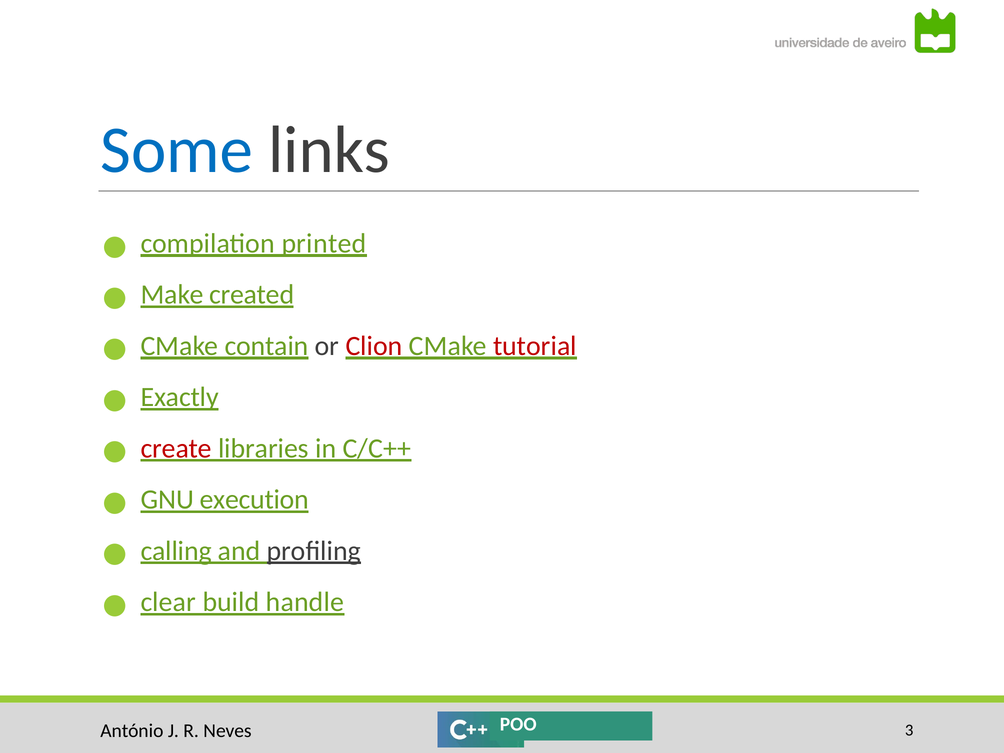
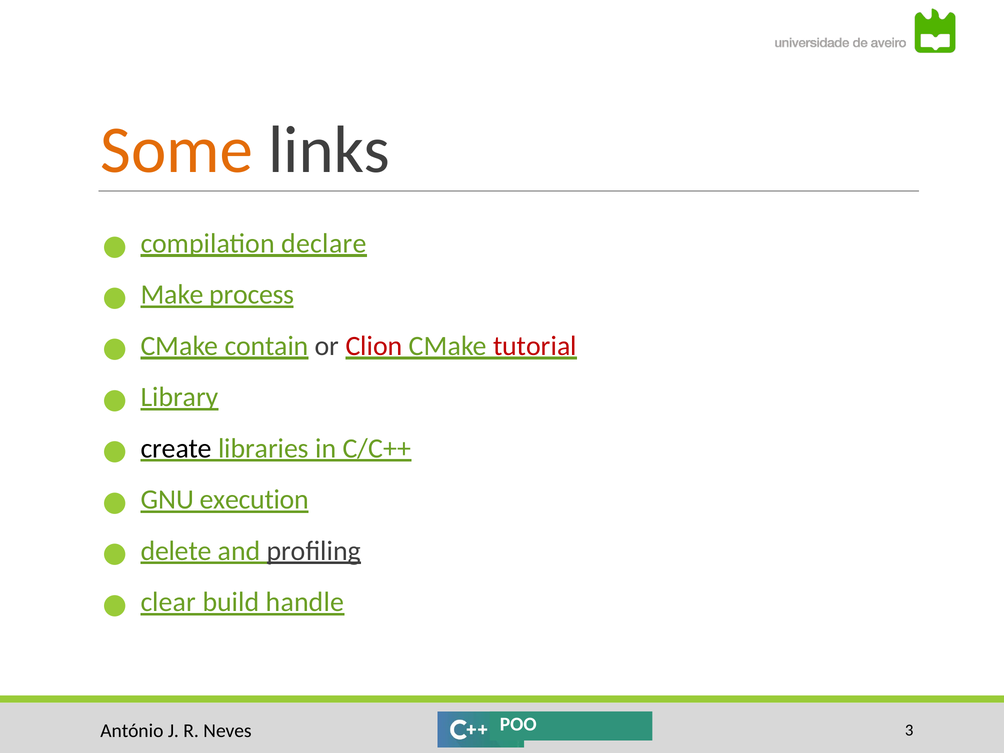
Some colour: blue -> orange
printed: printed -> declare
created: created -> process
Exactly: Exactly -> Library
create colour: red -> black
calling: calling -> delete
